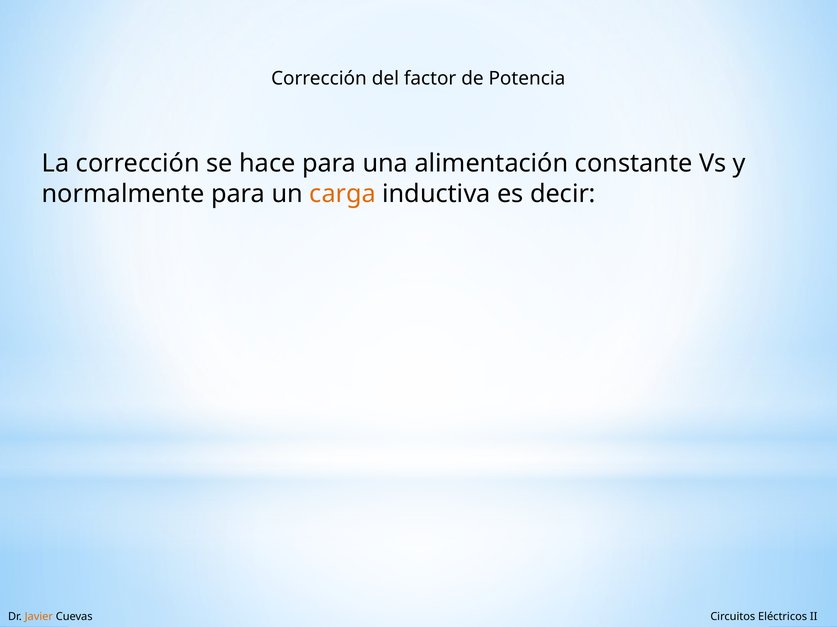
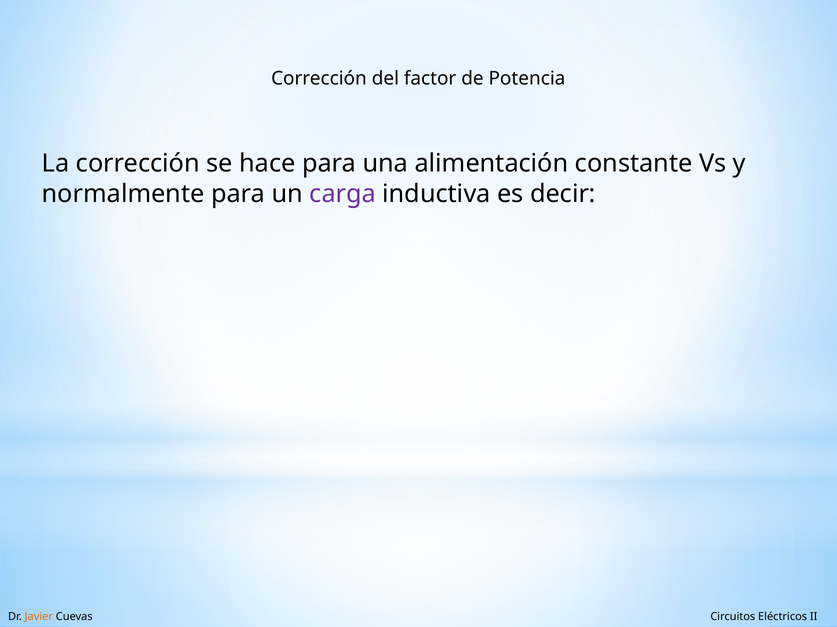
carga colour: orange -> purple
